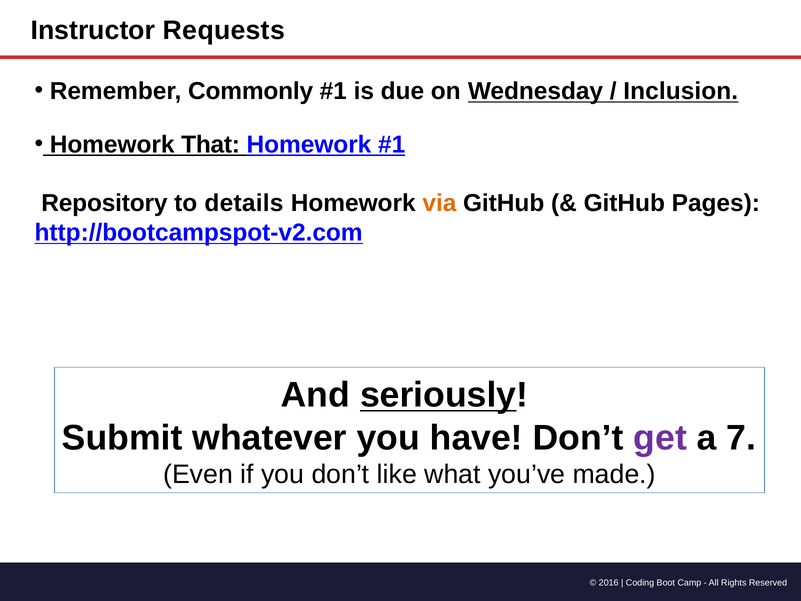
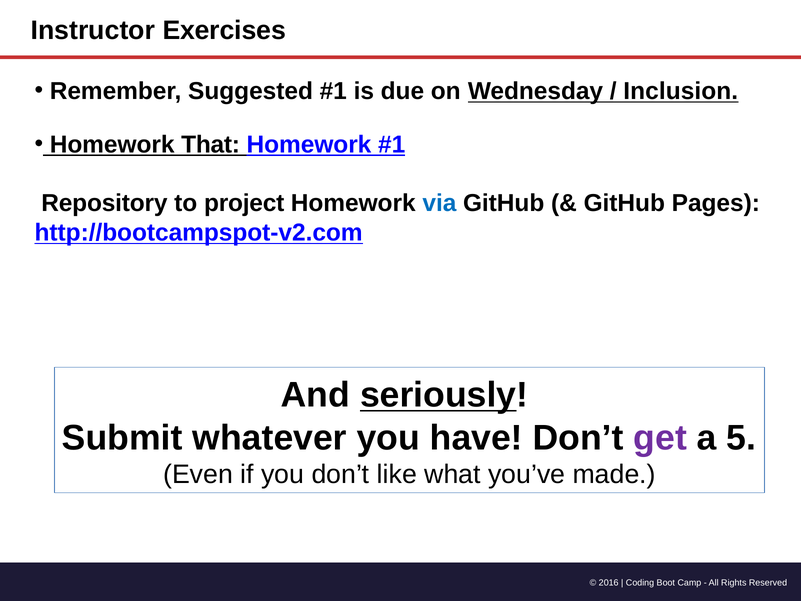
Requests: Requests -> Exercises
Commonly: Commonly -> Suggested
details: details -> project
via colour: orange -> blue
7: 7 -> 5
